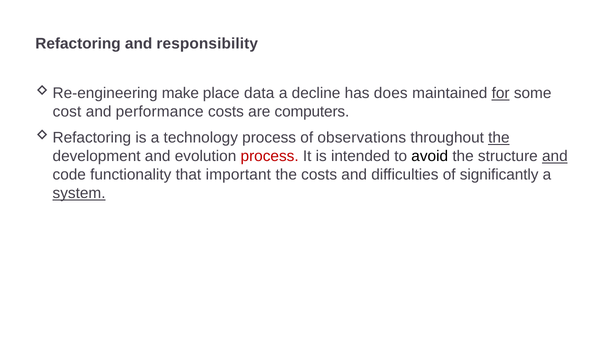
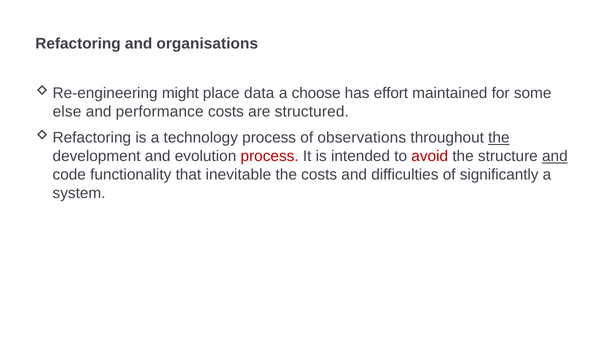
responsibility: responsibility -> organisations
make: make -> might
decline: decline -> choose
does: does -> effort
for underline: present -> none
cost: cost -> else
computers: computers -> structured
avoid colour: black -> red
important: important -> inevitable
system underline: present -> none
